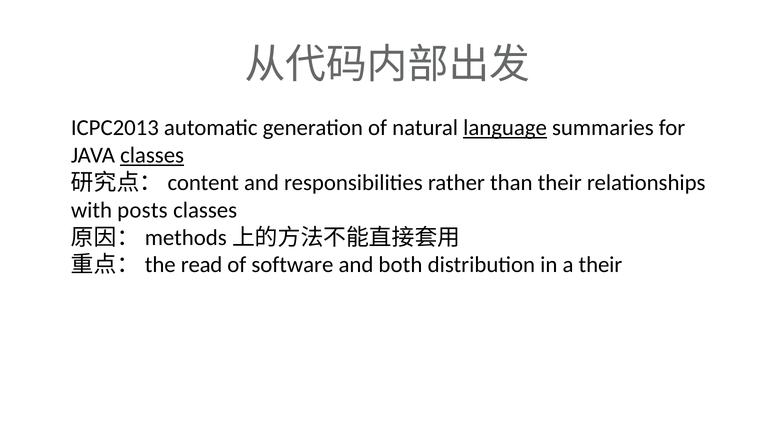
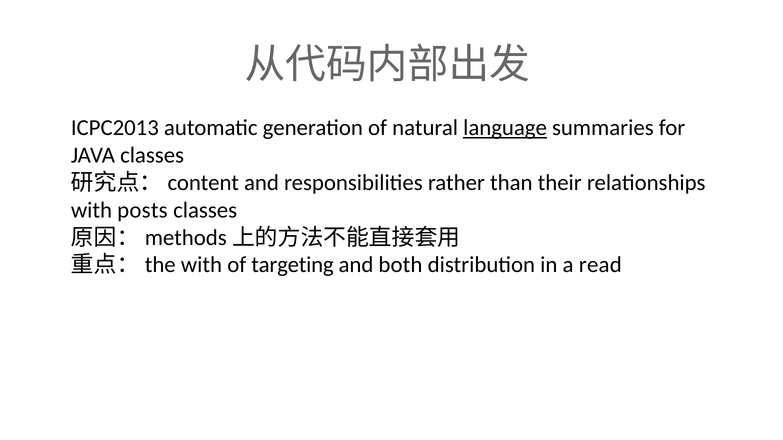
classes at (152, 155) underline: present -> none
read at (202, 265): read -> with
software: software -> targeting
a their: their -> read
